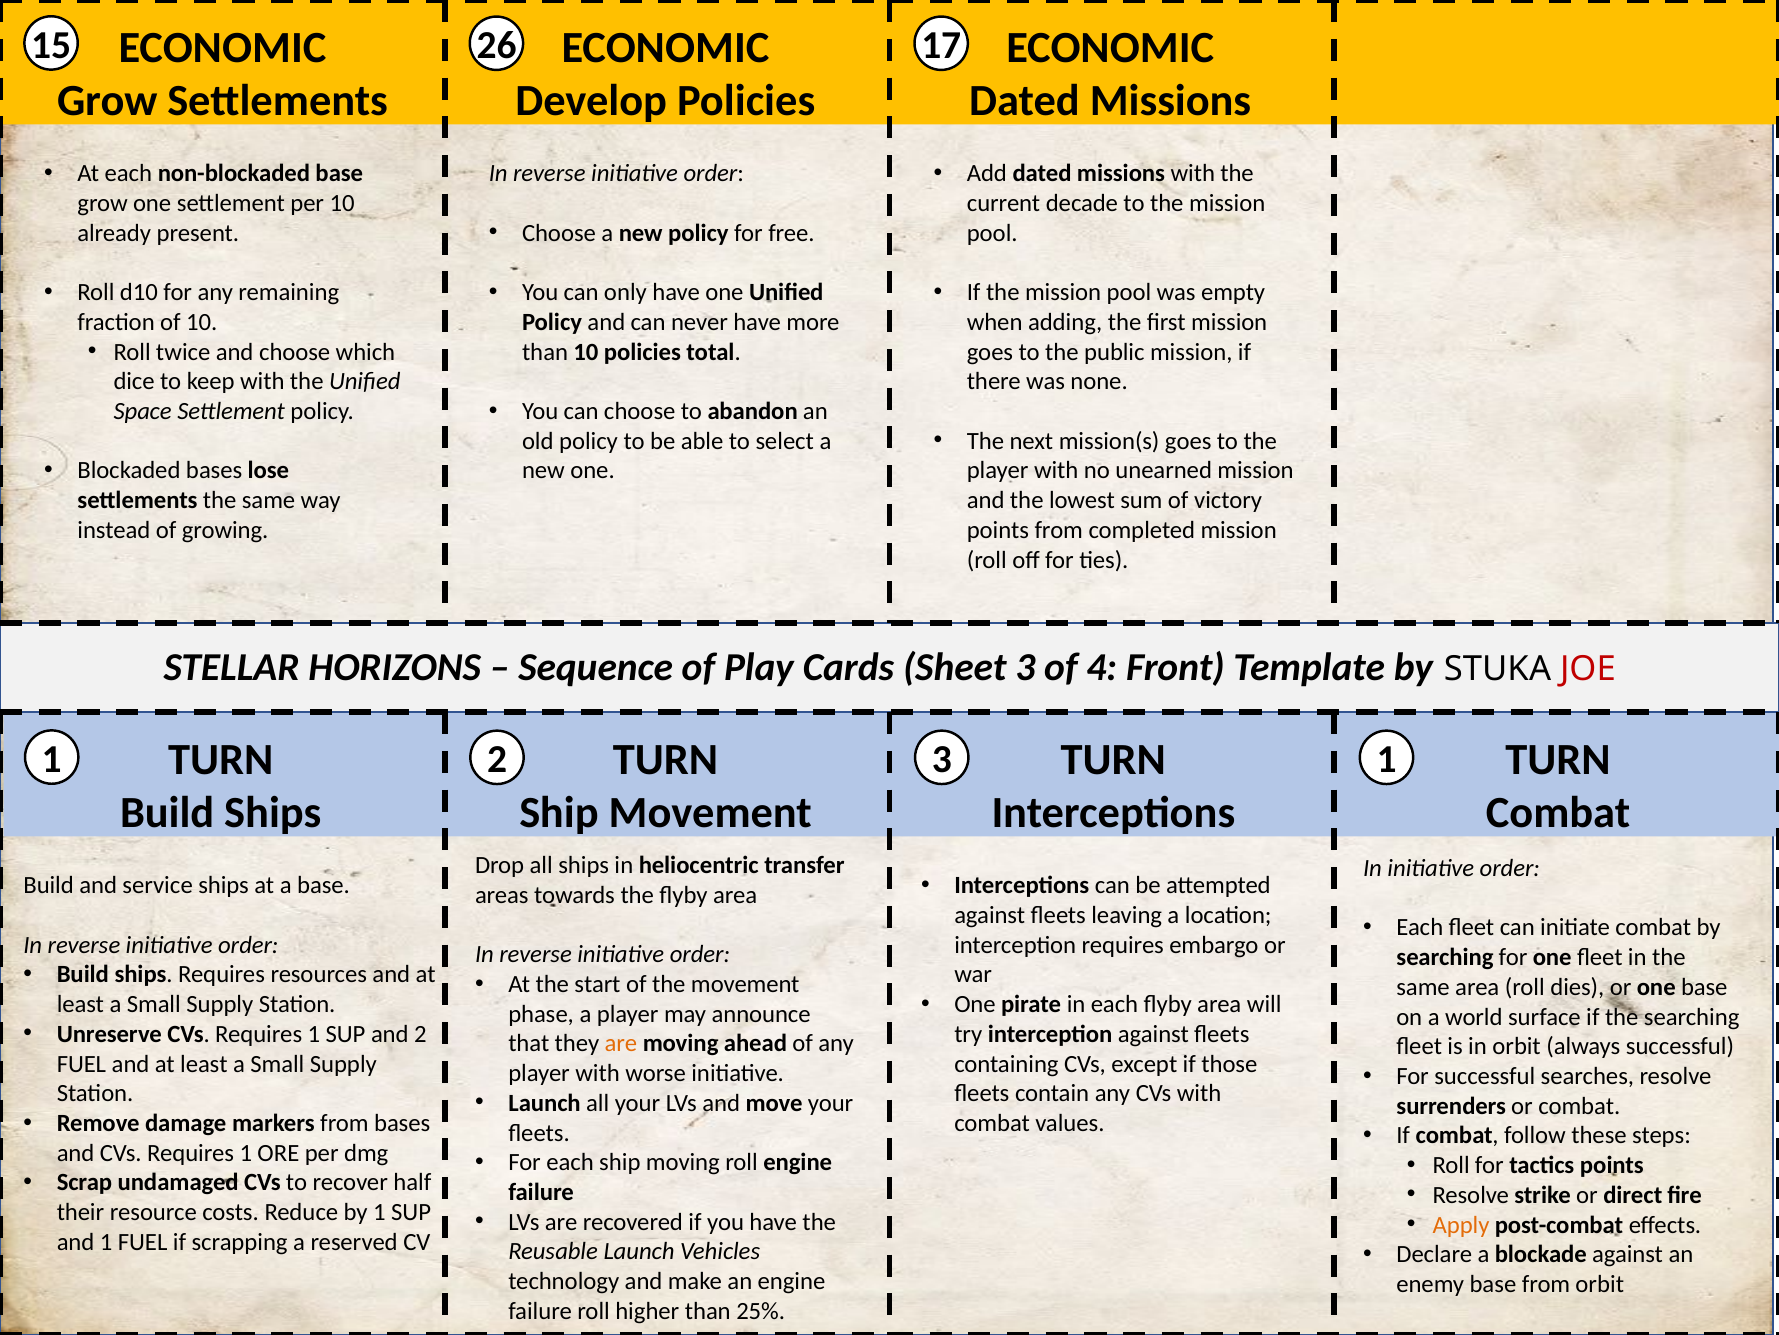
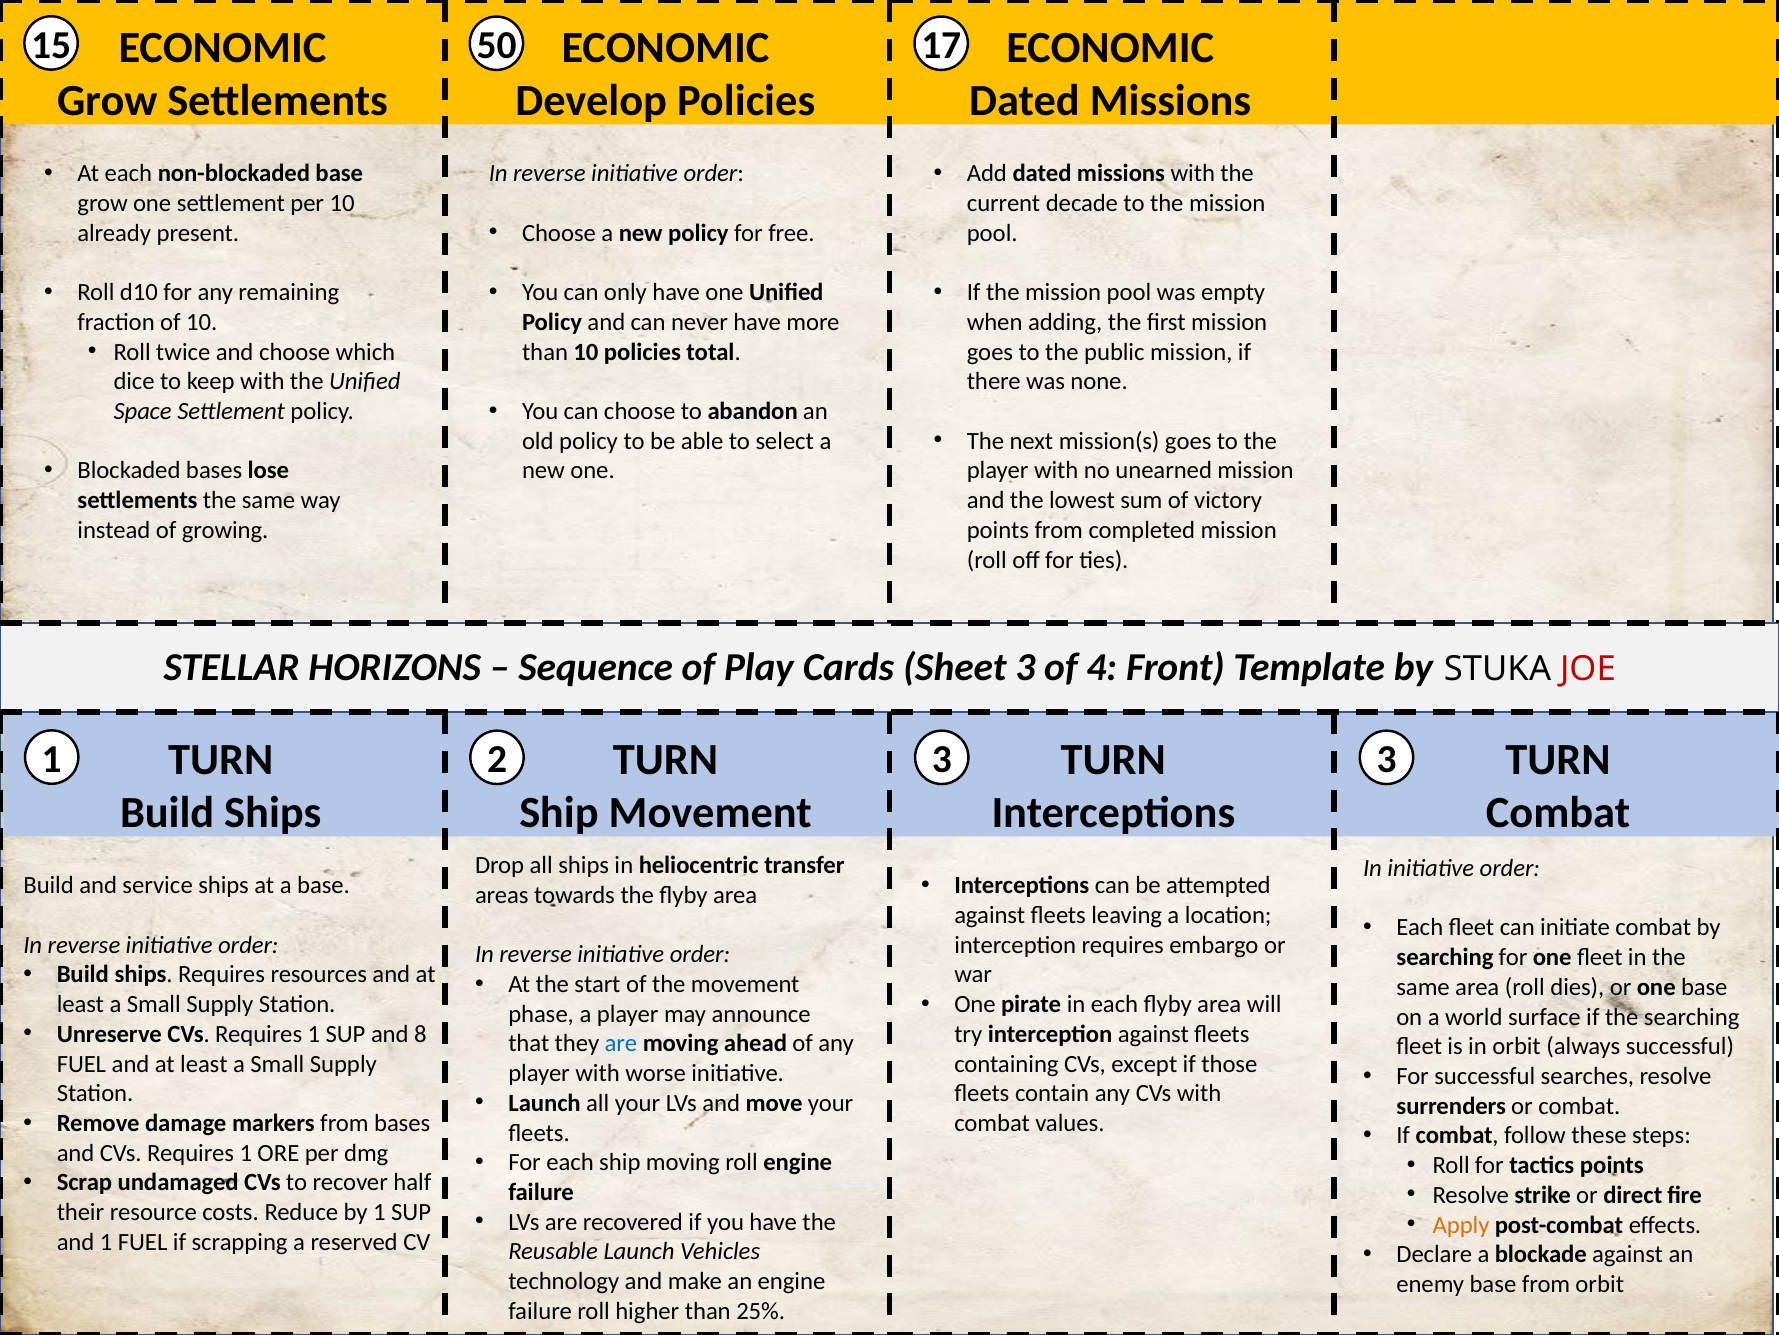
26: 26 -> 50
3 1: 1 -> 3
and 2: 2 -> 8
are at (621, 1043) colour: orange -> blue
